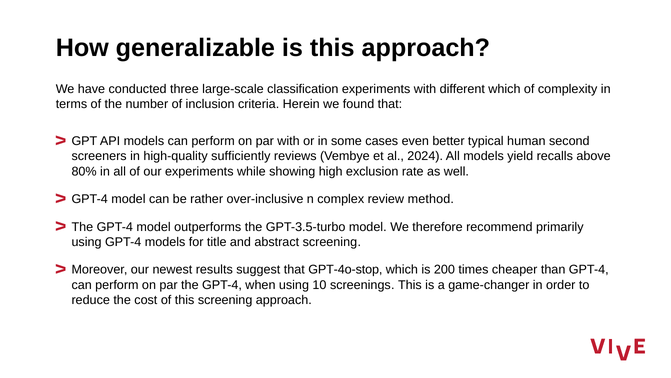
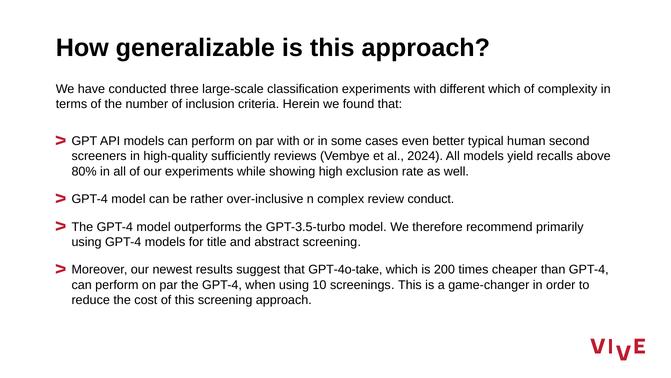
method: method -> conduct
GPT-4o-stop: GPT-4o-stop -> GPT-4o-take
